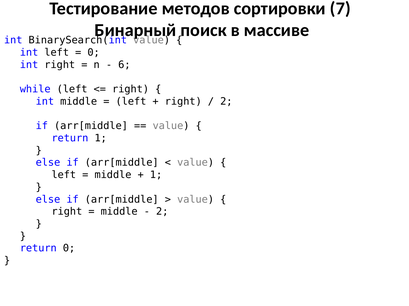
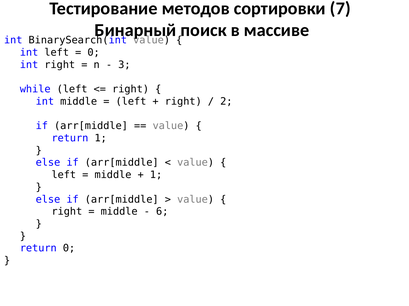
6: 6 -> 3
2 at (162, 212): 2 -> 6
